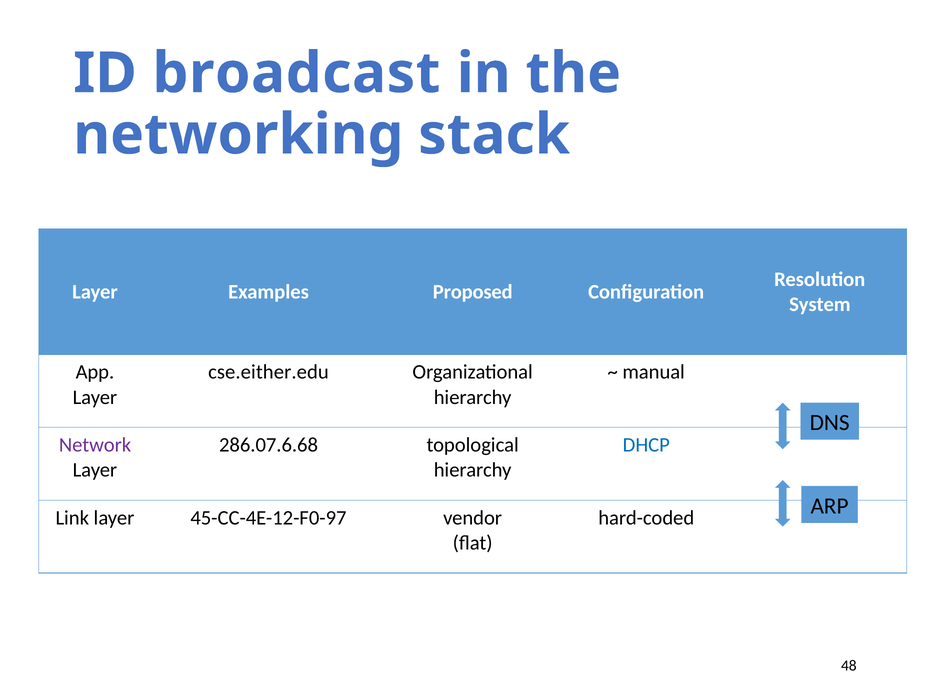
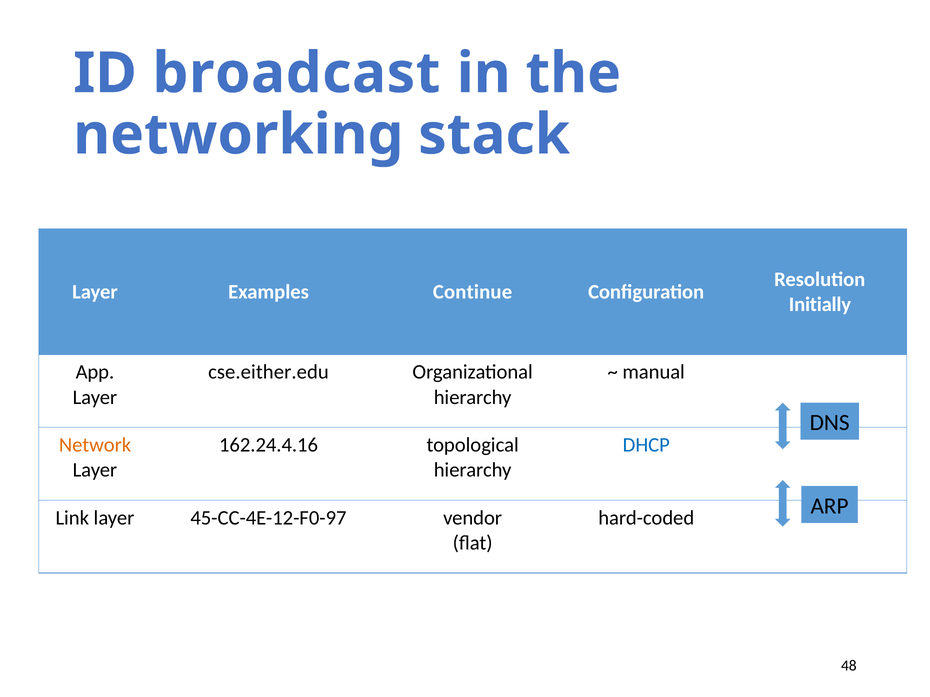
Proposed: Proposed -> Continue
System: System -> Initially
Network colour: purple -> orange
286.07.6.68: 286.07.6.68 -> 162.24.4.16
